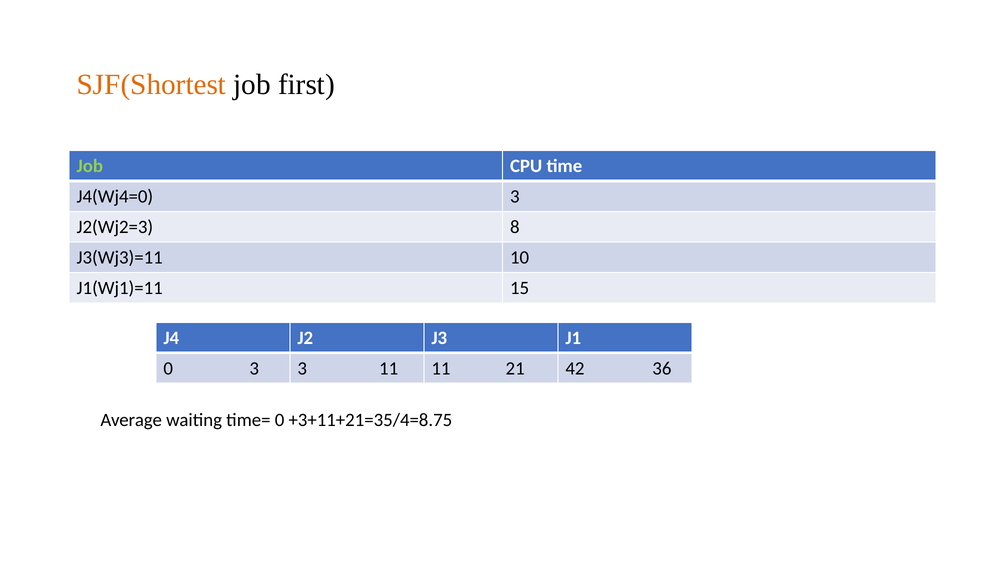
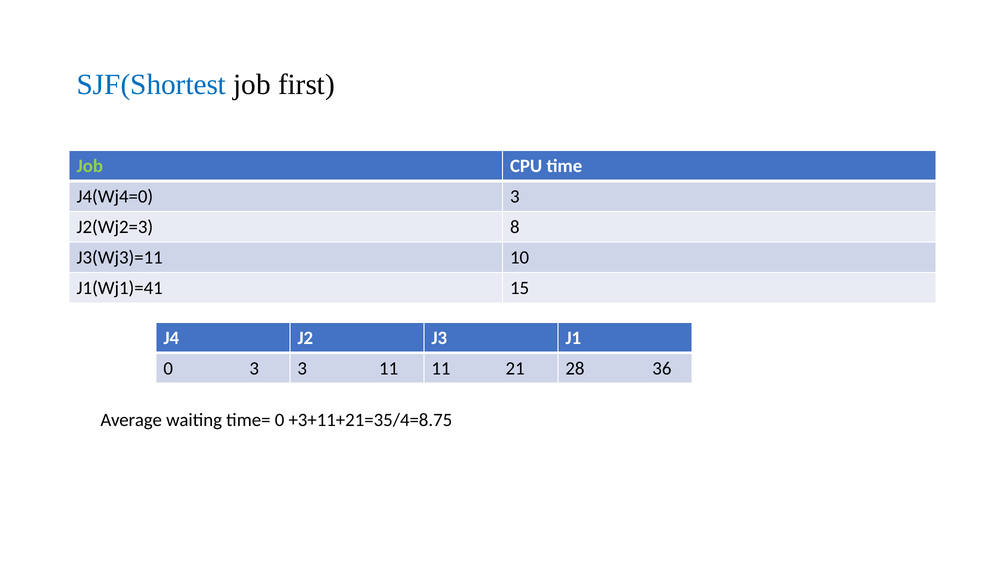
SJF(Shortest colour: orange -> blue
J1(Wj1)=11: J1(Wj1)=11 -> J1(Wj1)=41
42: 42 -> 28
